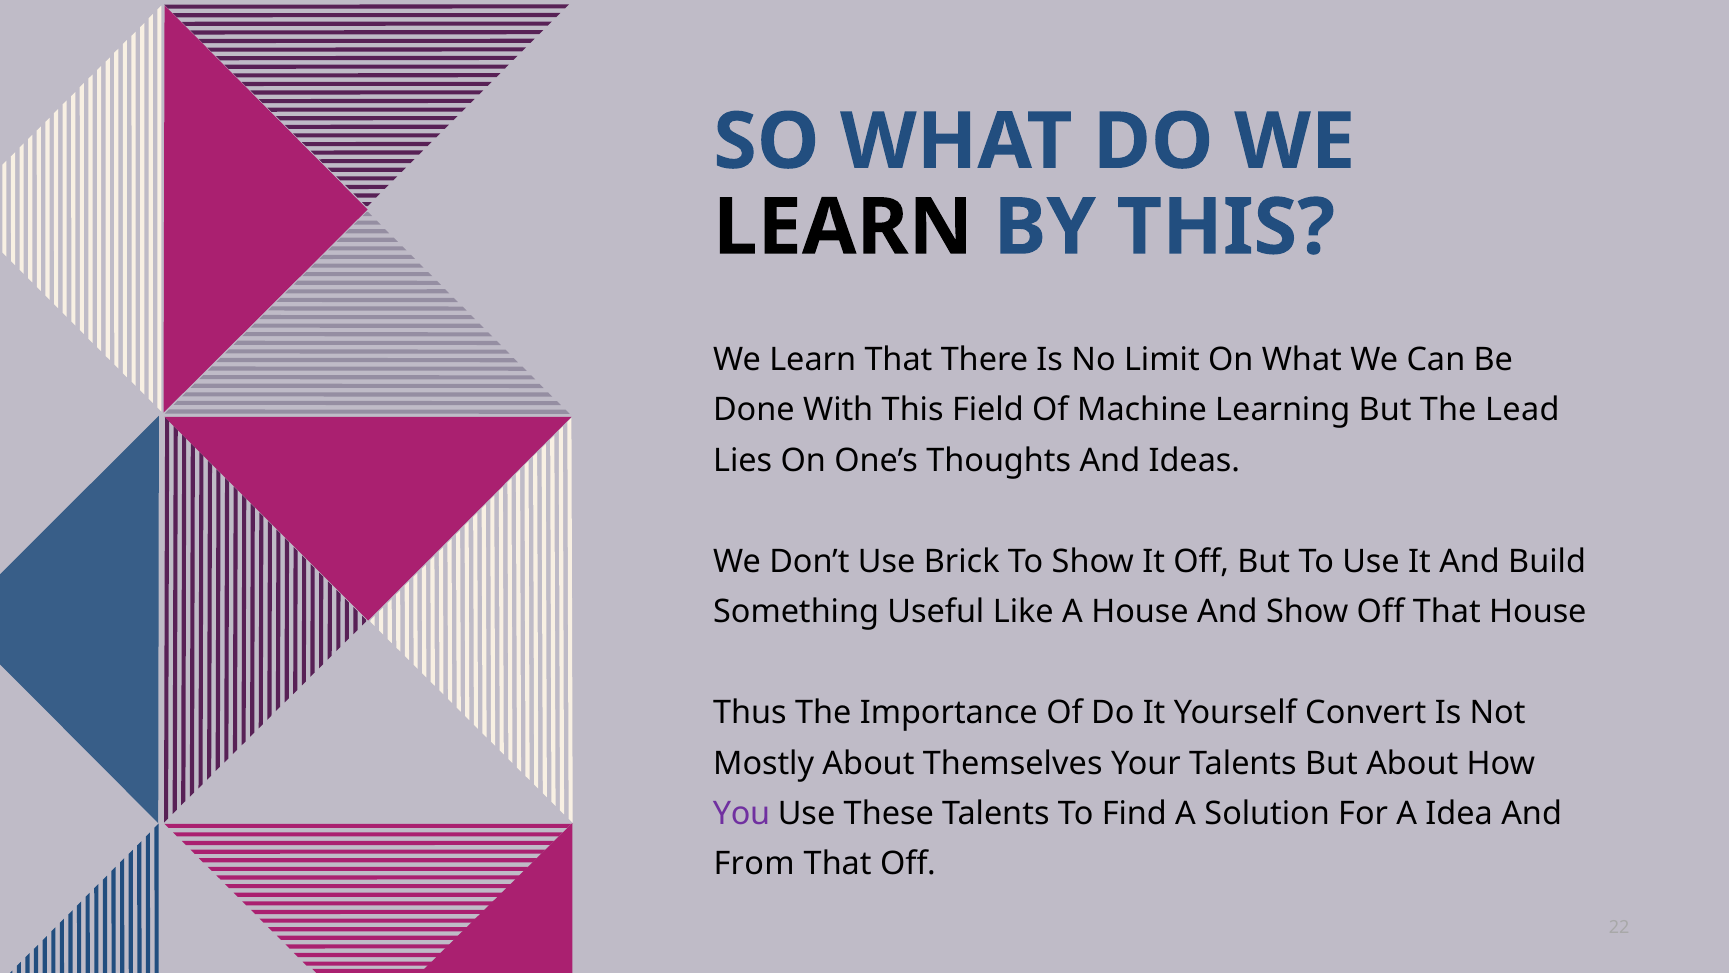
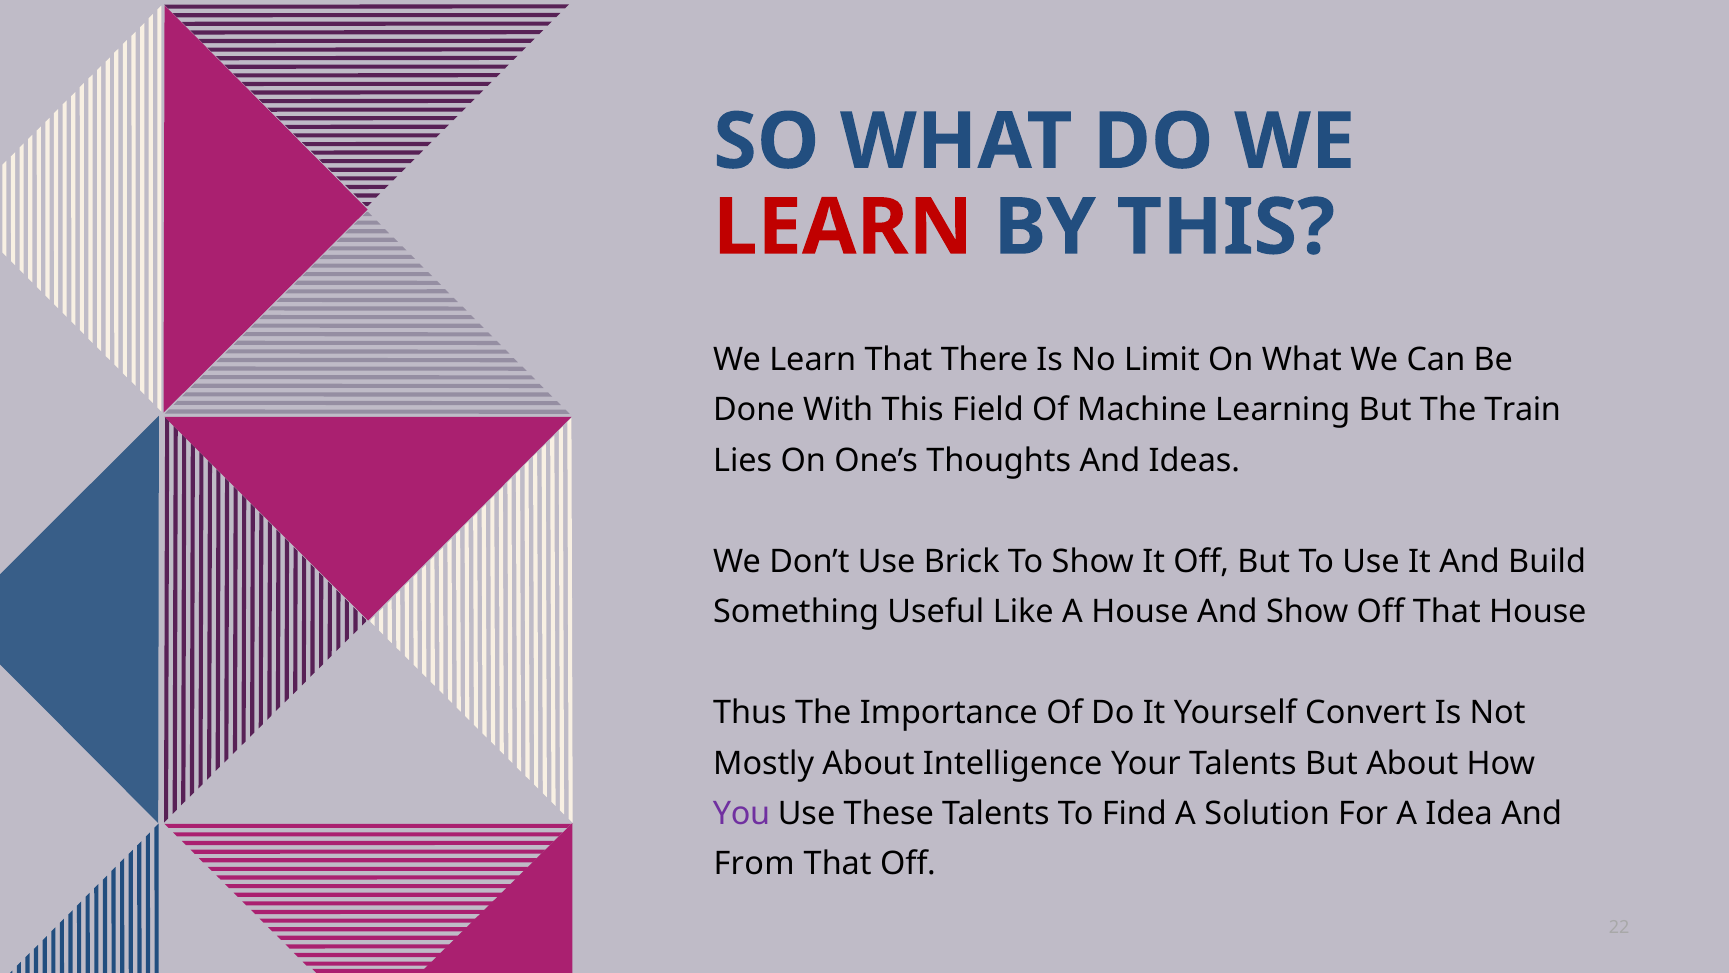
LEARN at (843, 227) colour: black -> red
Lead: Lead -> Train
Themselves: Themselves -> Intelligence
